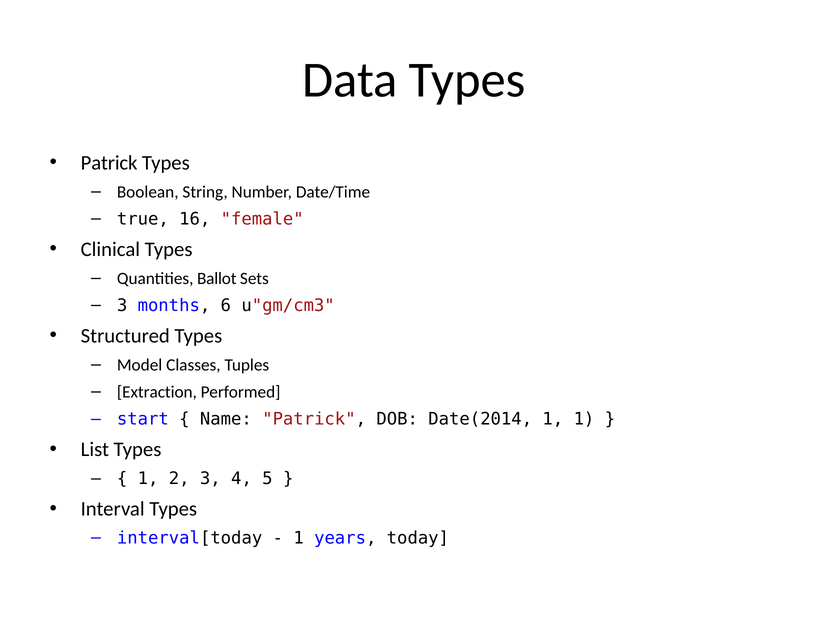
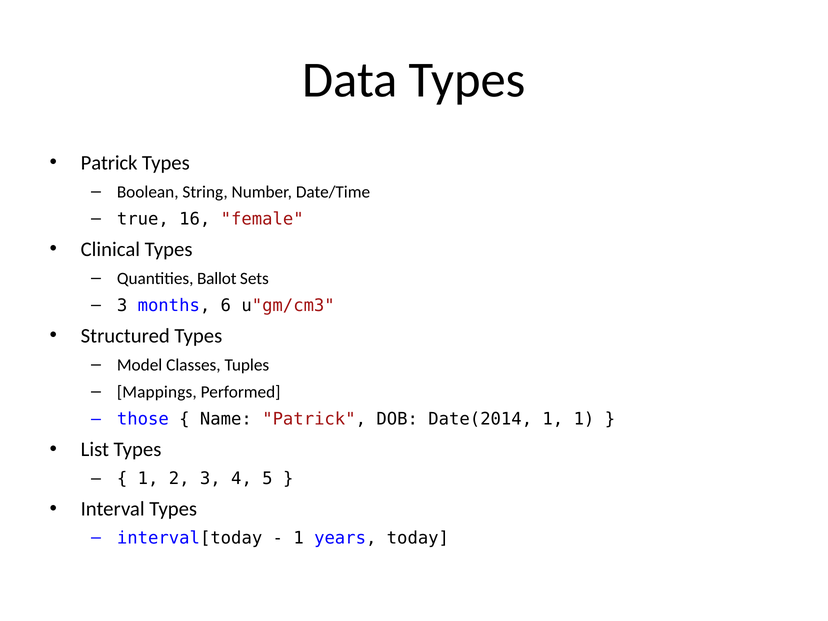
Extraction: Extraction -> Mappings
start: start -> those
